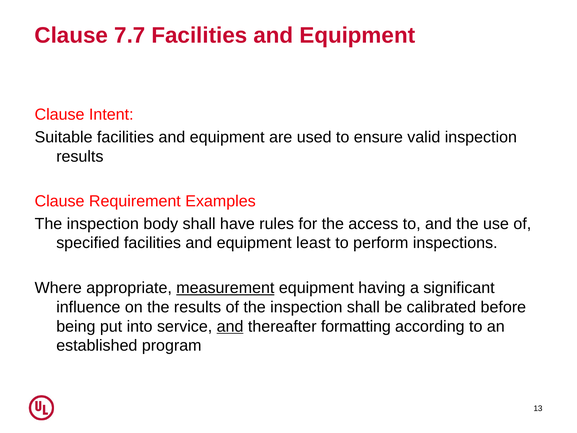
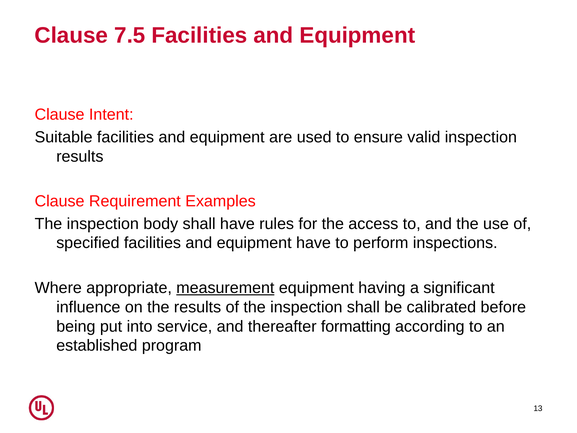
7.7: 7.7 -> 7.5
equipment least: least -> have
and at (230, 326) underline: present -> none
